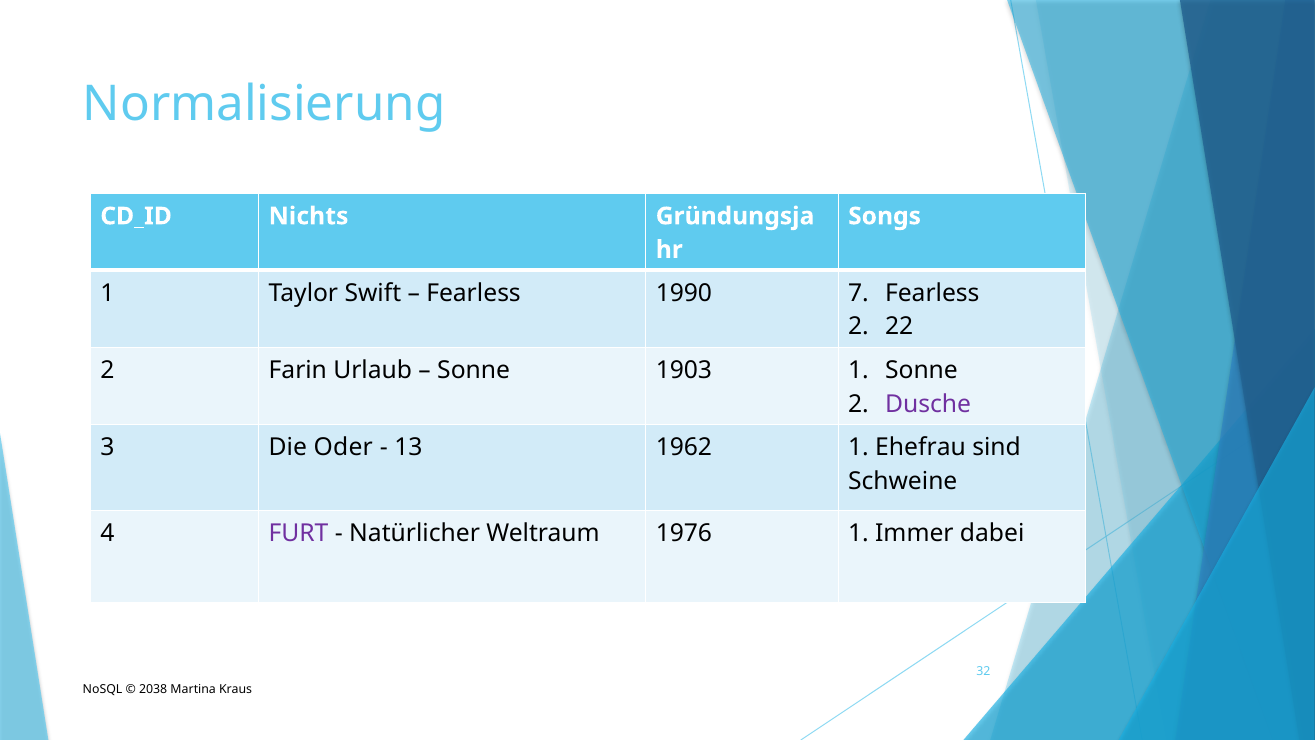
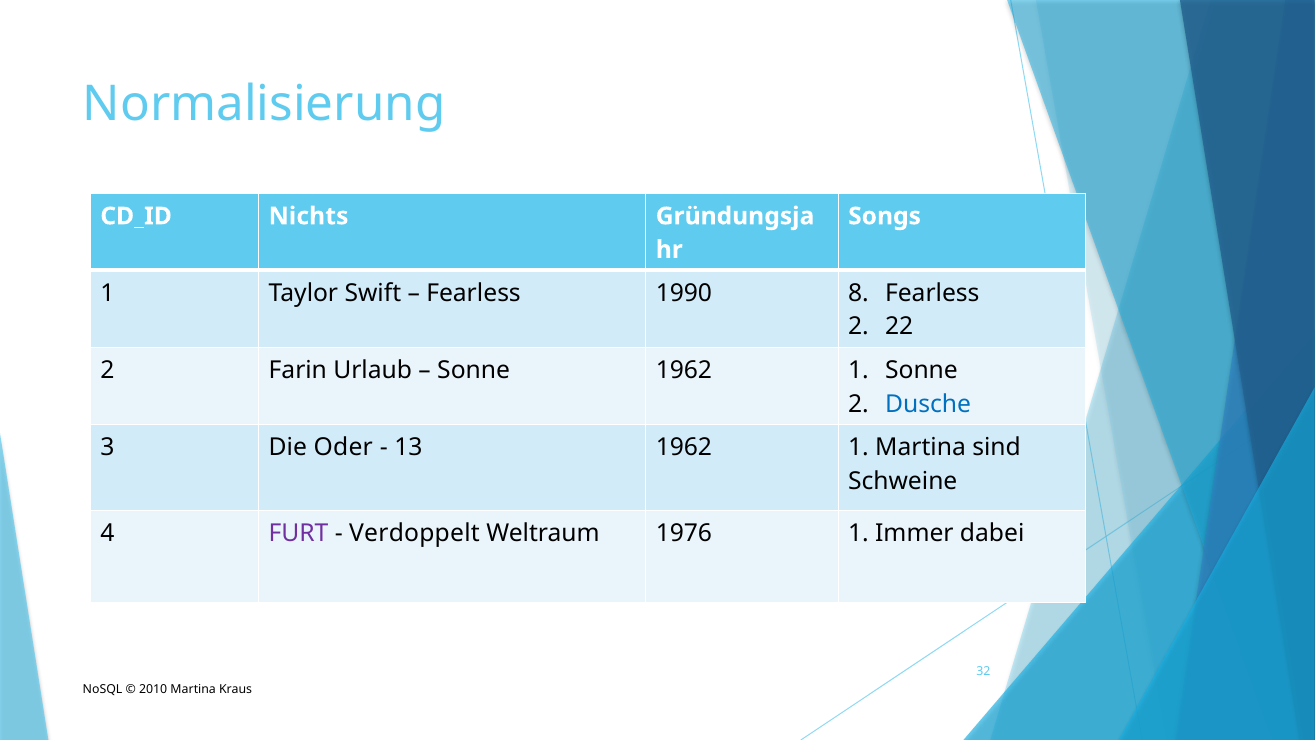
7: 7 -> 8
Sonne 1903: 1903 -> 1962
Dusche colour: purple -> blue
1 Ehefrau: Ehefrau -> Martina
Natürlicher: Natürlicher -> Verdoppelt
2038: 2038 -> 2010
